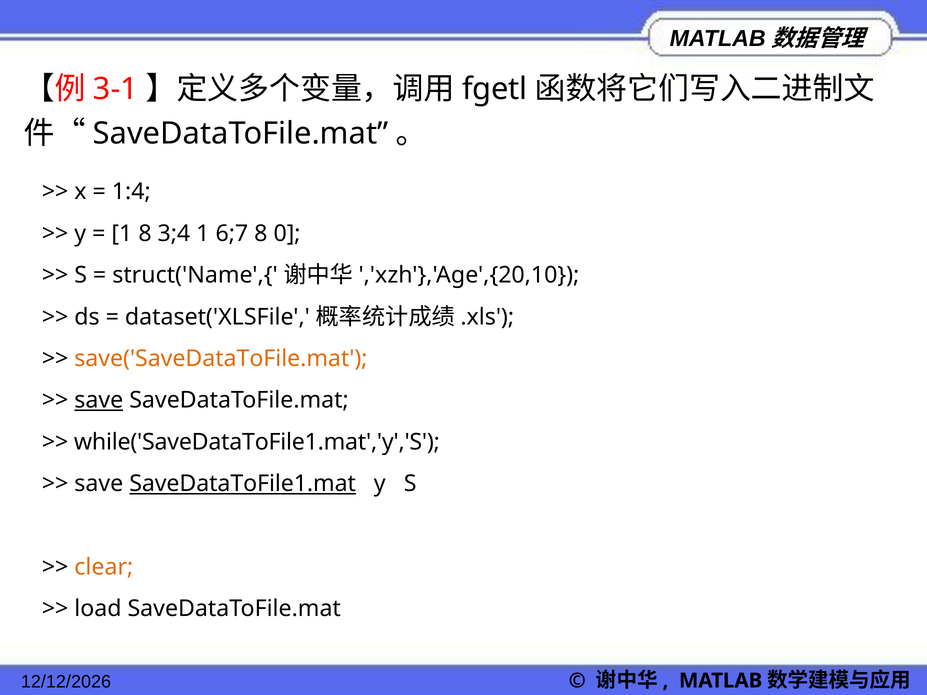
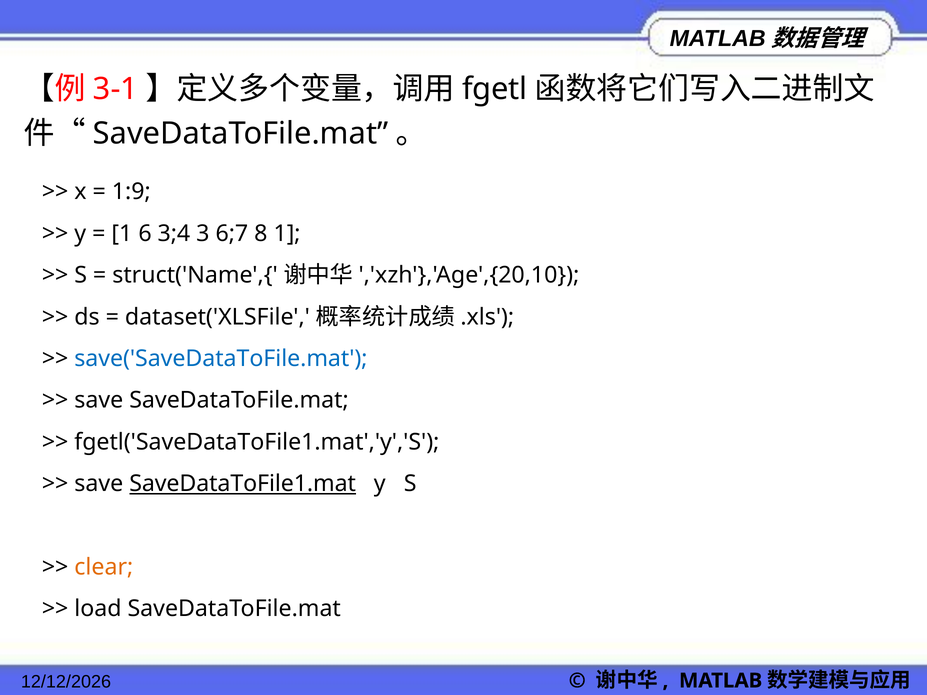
1:4: 1:4 -> 1:9
1 8: 8 -> 6
3;4 1: 1 -> 3
8 0: 0 -> 1
save('SaveDataToFile.mat colour: orange -> blue
save at (99, 400) underline: present -> none
while('SaveDataToFile1.mat','y','S: while('SaveDataToFile1.mat','y','S -> fgetl('SaveDataToFile1.mat','y','S
